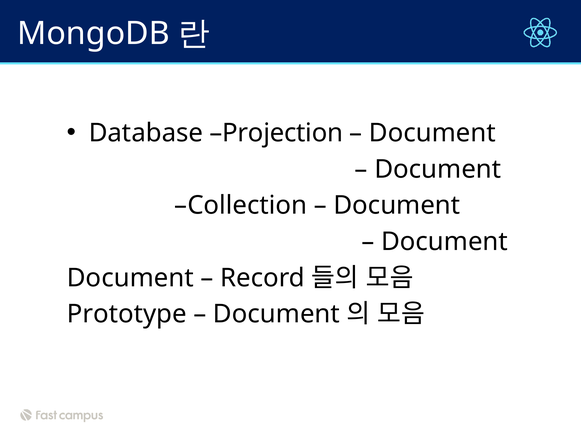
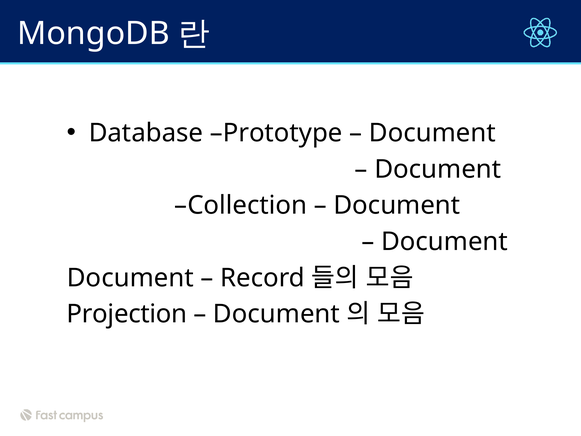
Projection: Projection -> Prototype
Prototype: Prototype -> Projection
